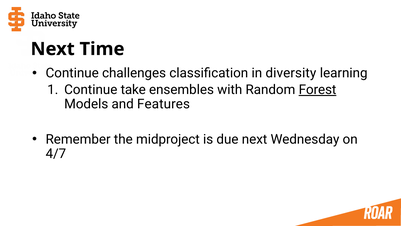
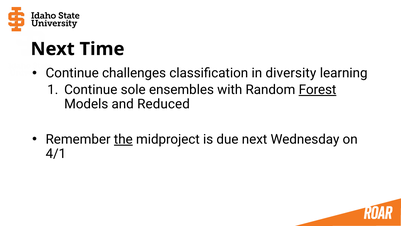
take: take -> sole
Features: Features -> Reduced
the underline: none -> present
4/7: 4/7 -> 4/1
